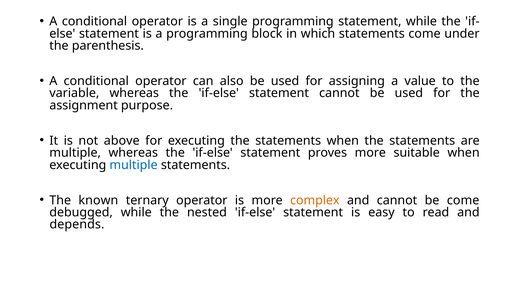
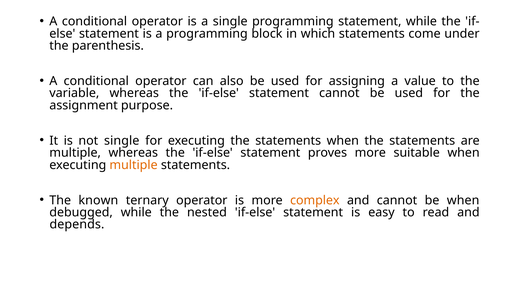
not above: above -> single
multiple at (134, 165) colour: blue -> orange
be come: come -> when
